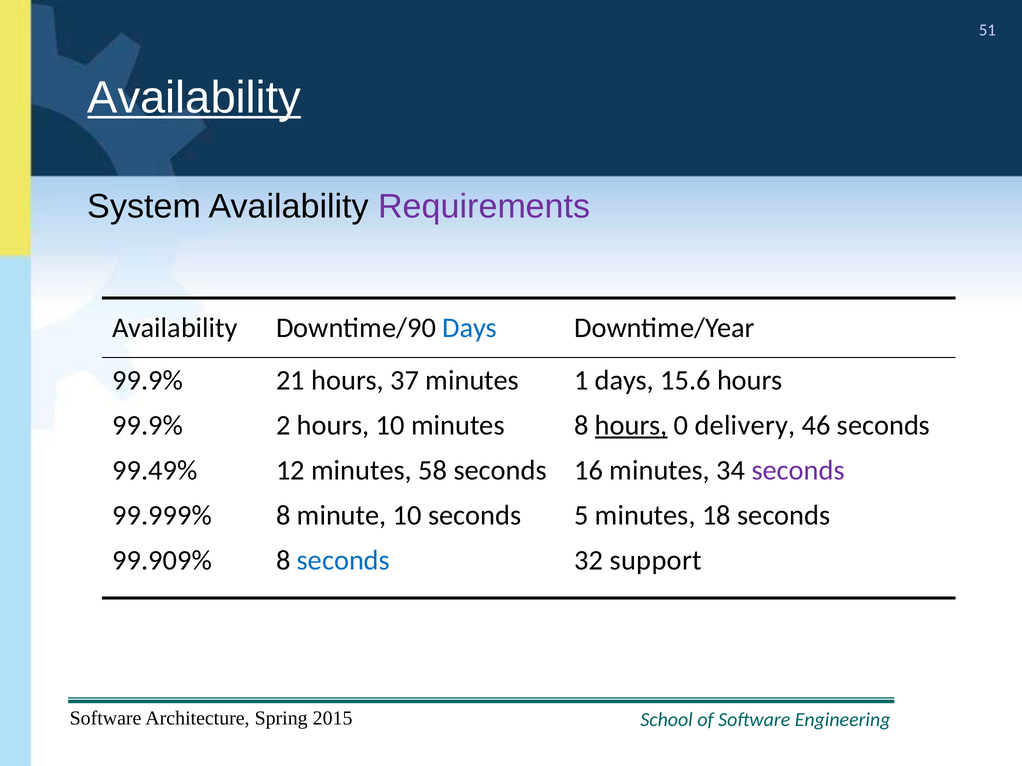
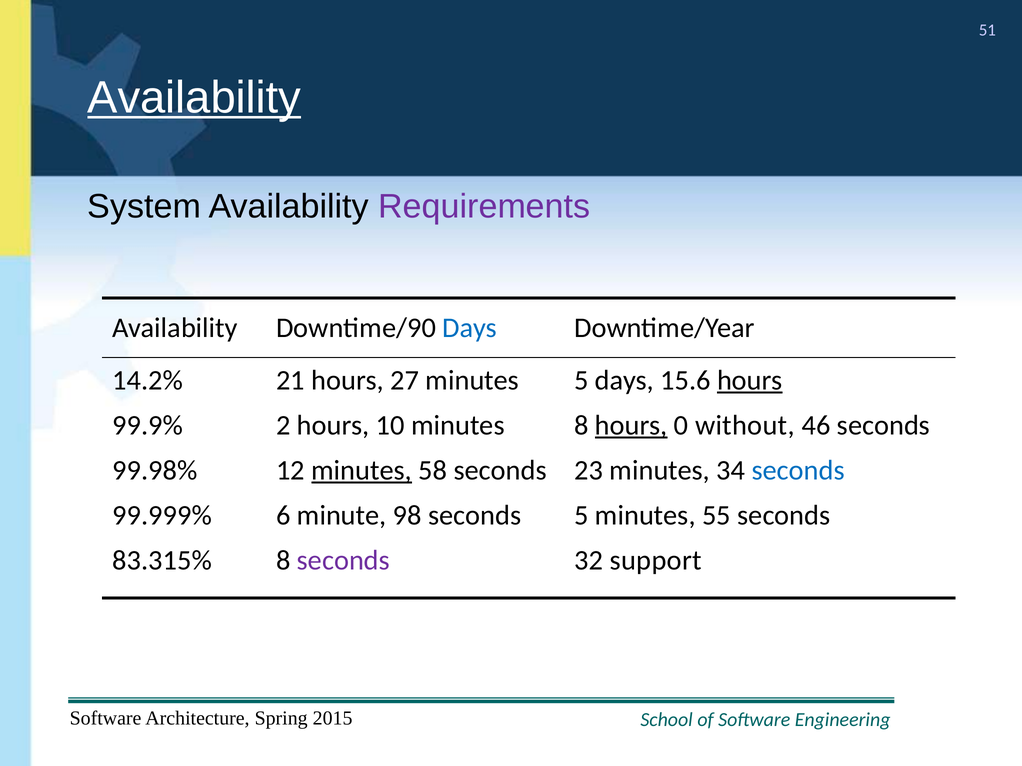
99.9% at (148, 380): 99.9% -> 14.2%
37: 37 -> 27
minutes 1: 1 -> 5
hours at (750, 380) underline: none -> present
delivery: delivery -> without
99.49%: 99.49% -> 99.98%
minutes at (362, 471) underline: none -> present
16: 16 -> 23
seconds at (798, 471) colour: purple -> blue
99.999% 8: 8 -> 6
minute 10: 10 -> 98
18: 18 -> 55
99.909%: 99.909% -> 83.315%
seconds at (343, 561) colour: blue -> purple
